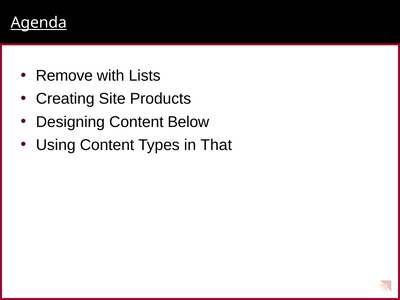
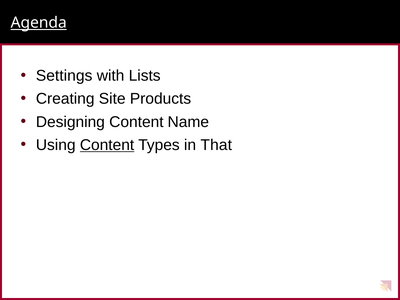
Remove: Remove -> Settings
Below: Below -> Name
Content at (107, 145) underline: none -> present
